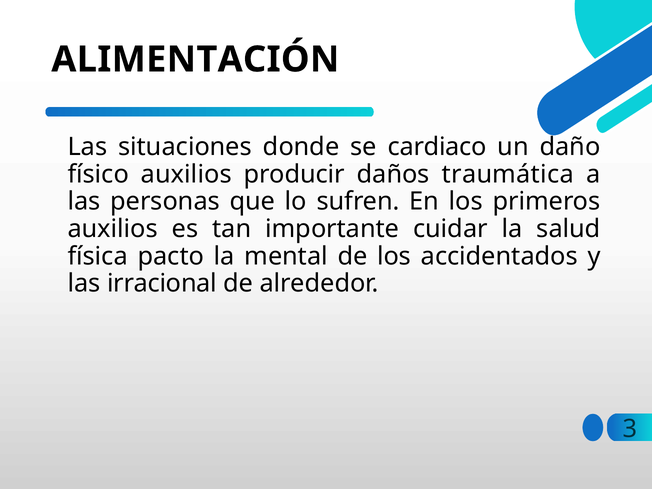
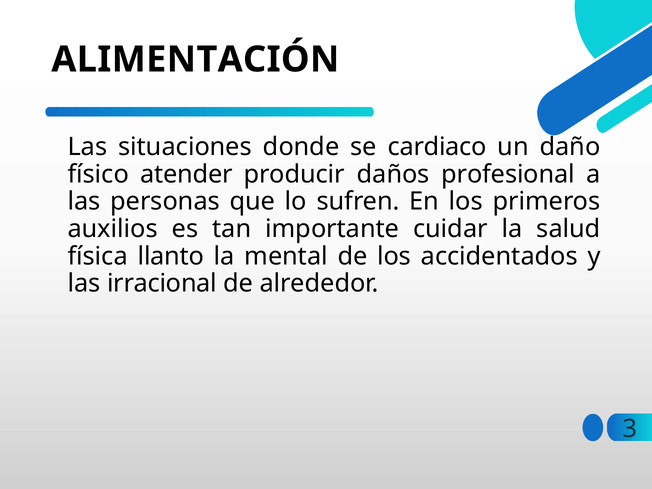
físico auxilios: auxilios -> atender
traumática: traumática -> profesional
pacto: pacto -> llanto
